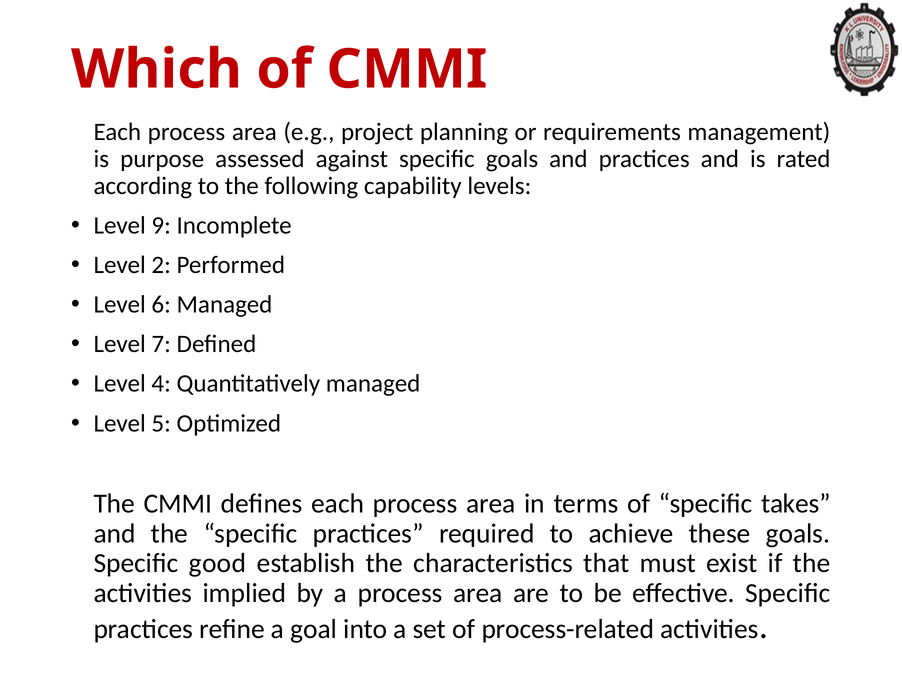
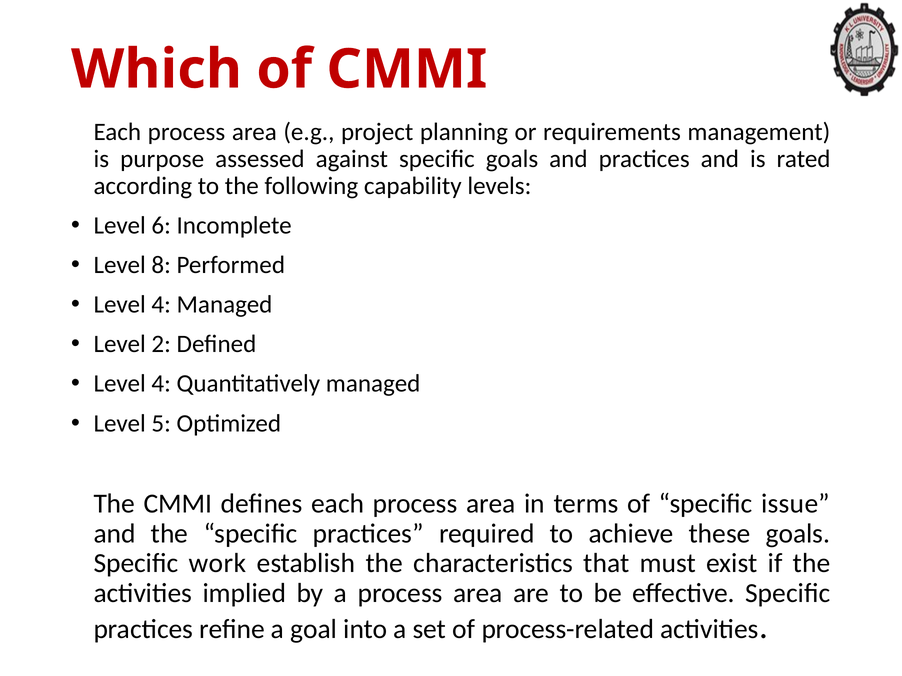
9: 9 -> 6
2: 2 -> 8
6 at (161, 305): 6 -> 4
7: 7 -> 2
takes: takes -> issue
good: good -> work
